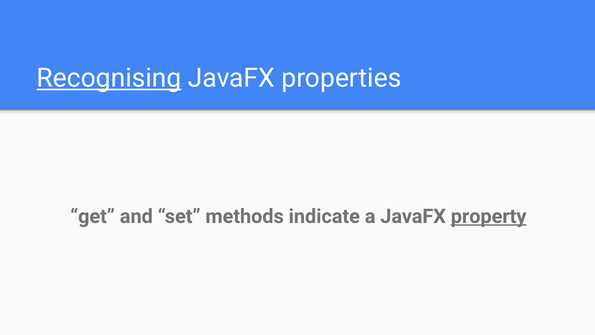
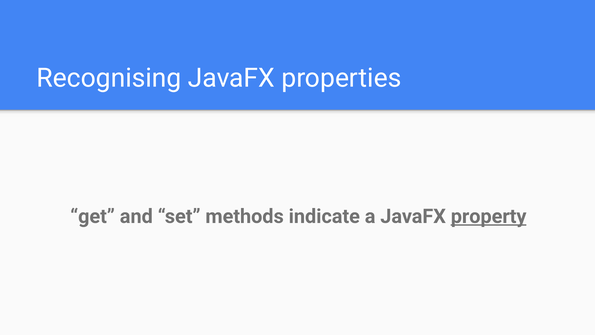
Recognising underline: present -> none
